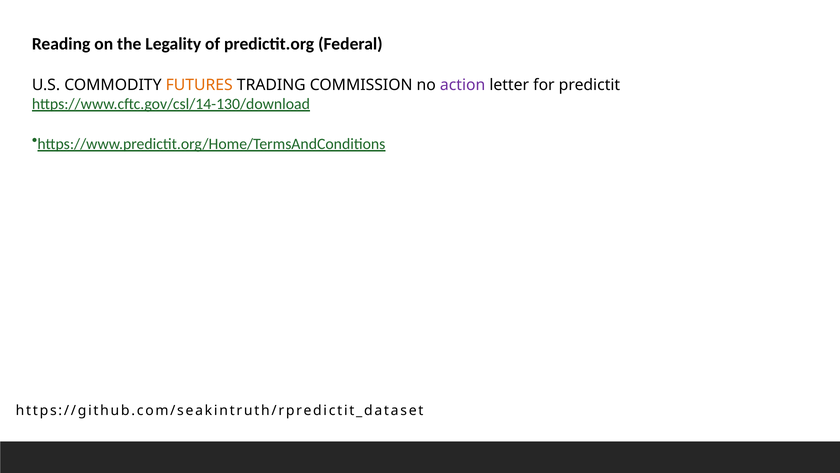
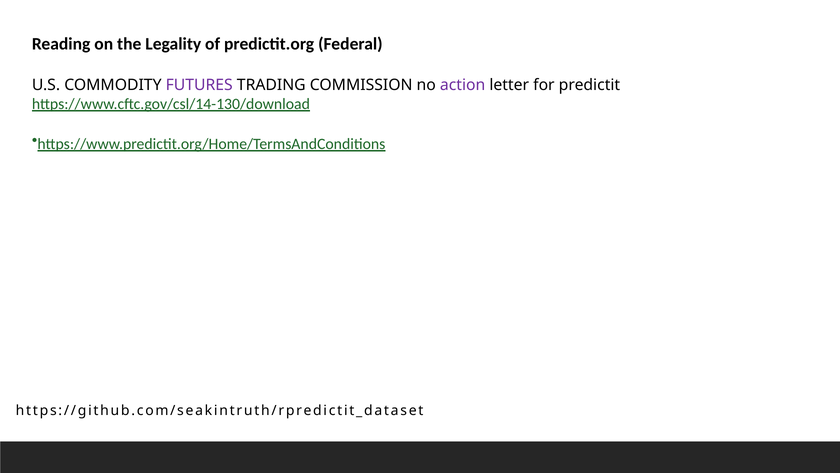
FUTURES colour: orange -> purple
